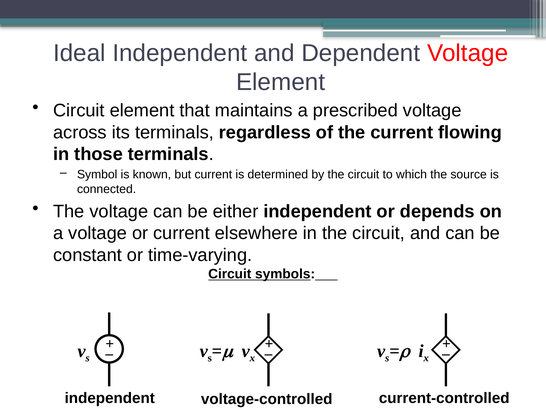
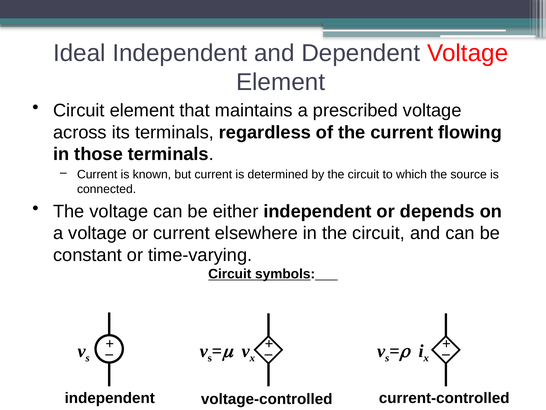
Symbol at (97, 174): Symbol -> Current
